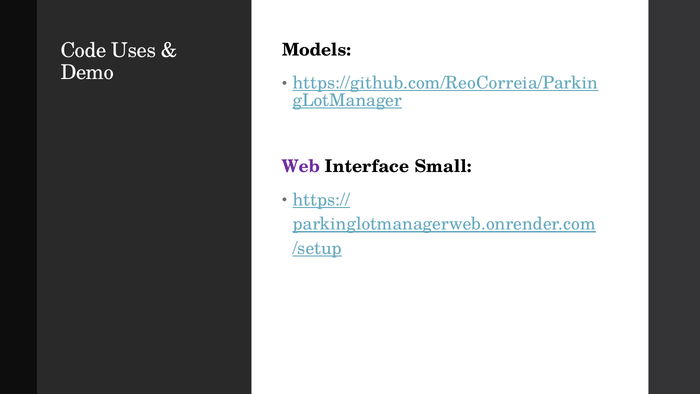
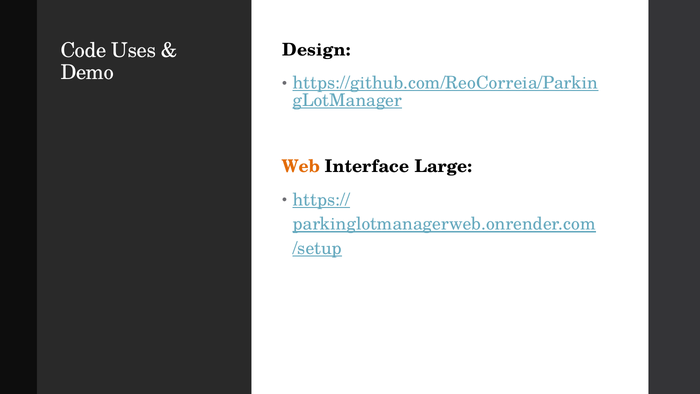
Models: Models -> Design
Web colour: purple -> orange
Small: Small -> Large
